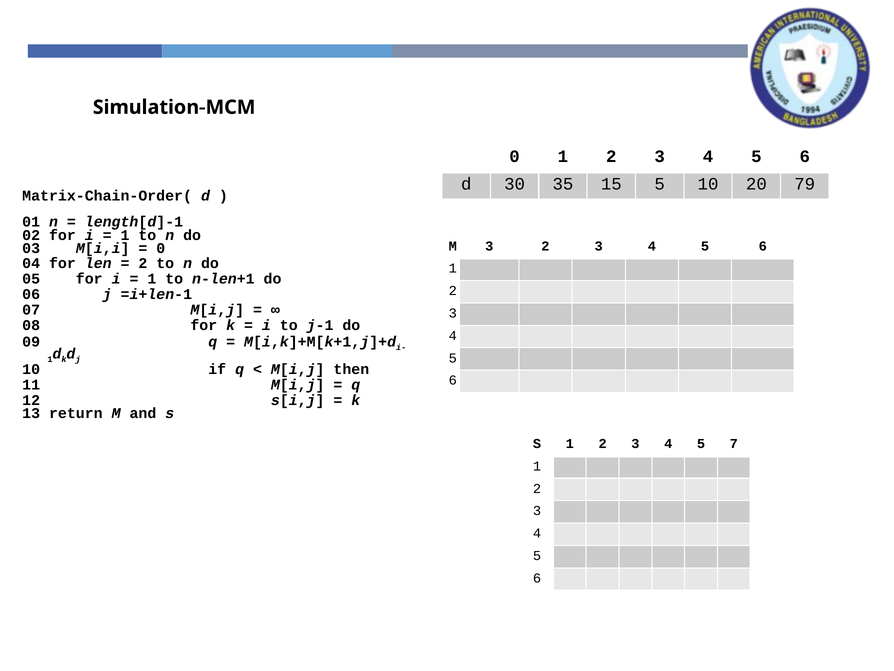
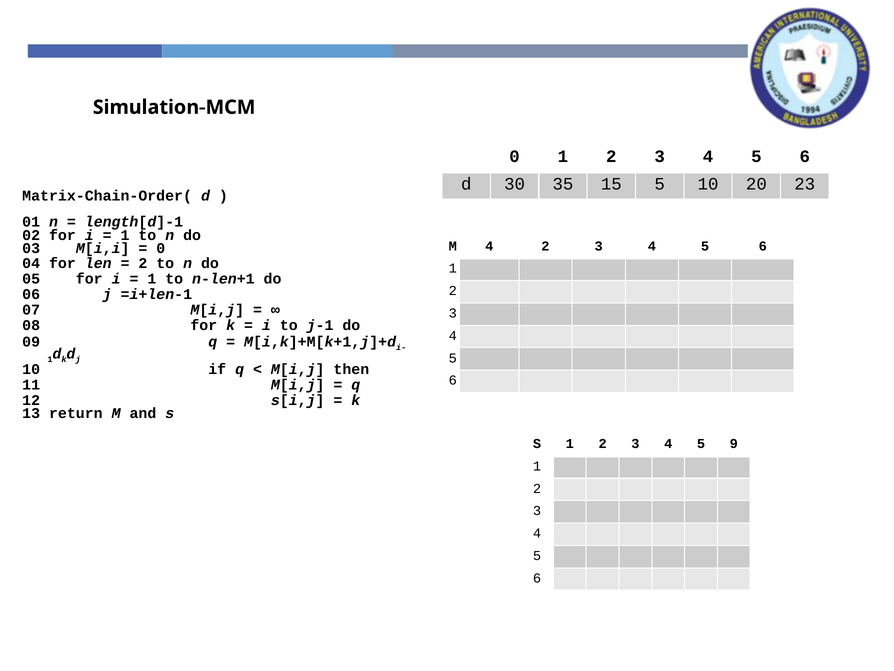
79: 79 -> 23
M 3: 3 -> 4
7: 7 -> 9
